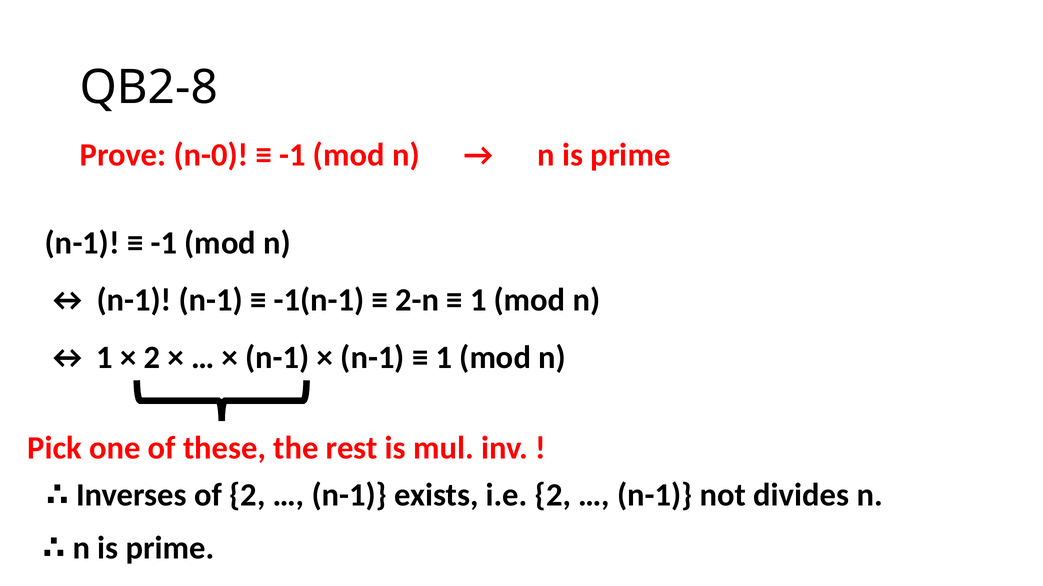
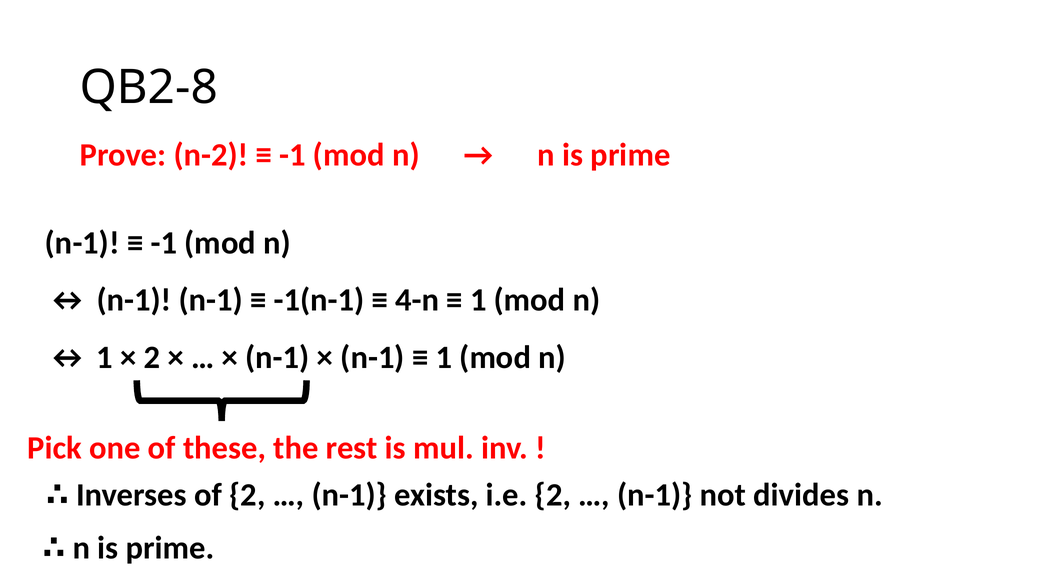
n-0: n-0 -> n-2
2-n: 2-n -> 4-n
